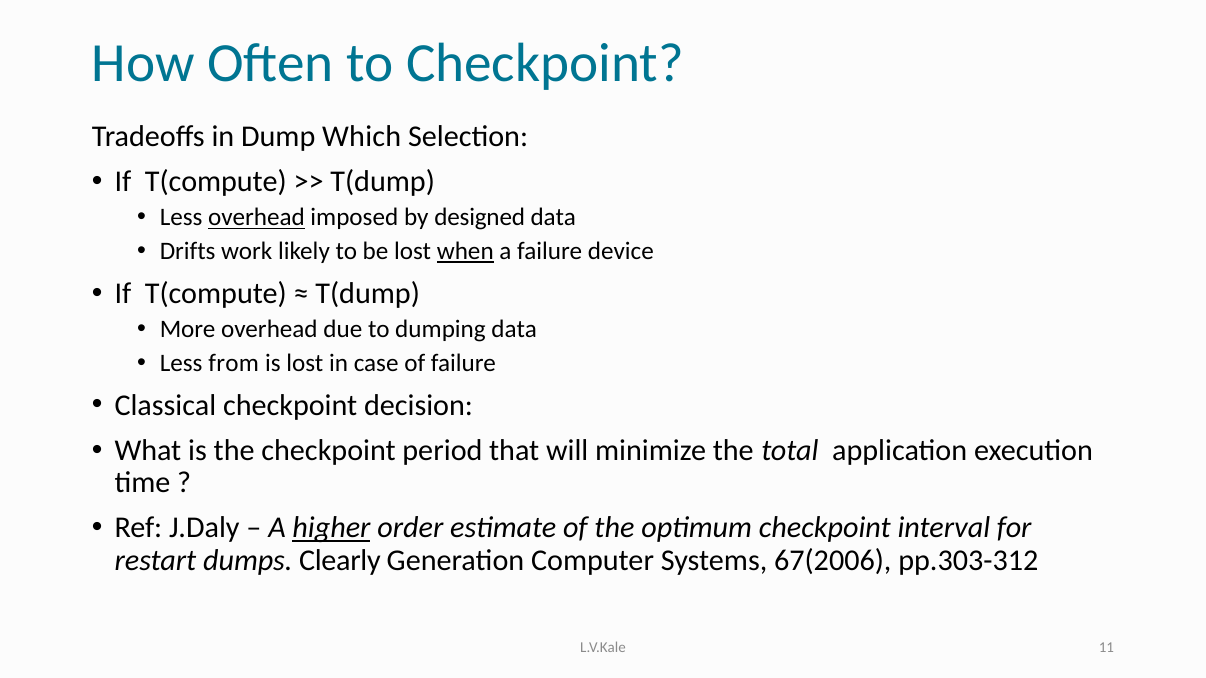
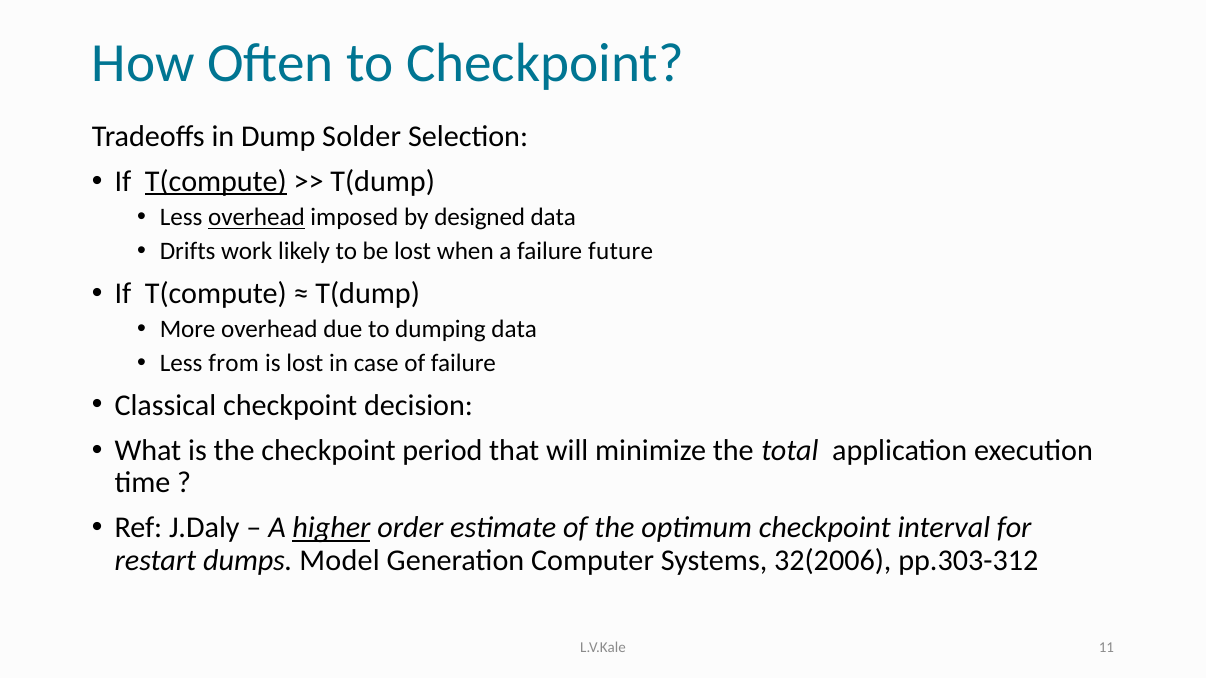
Which: Which -> Solder
T(compute at (216, 181) underline: none -> present
when underline: present -> none
device: device -> future
Clearly: Clearly -> Model
67(2006: 67(2006 -> 32(2006
